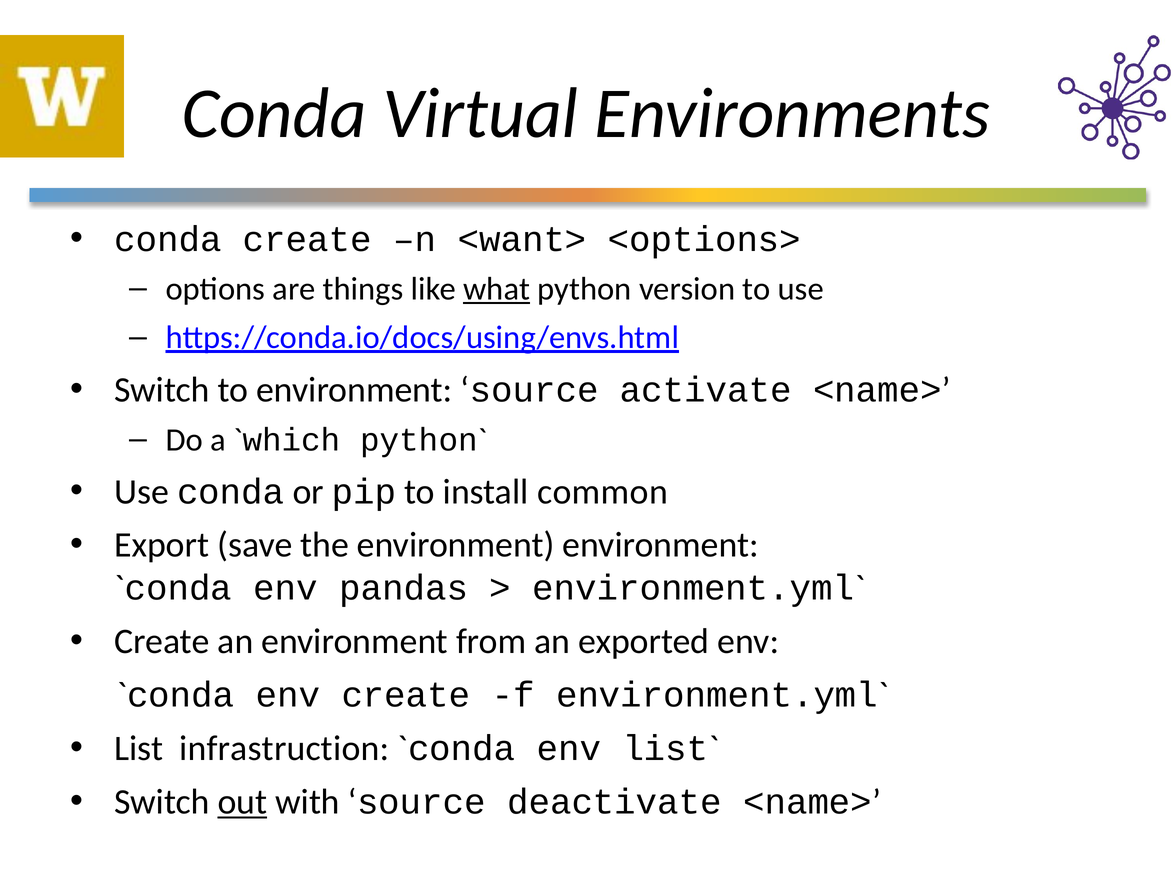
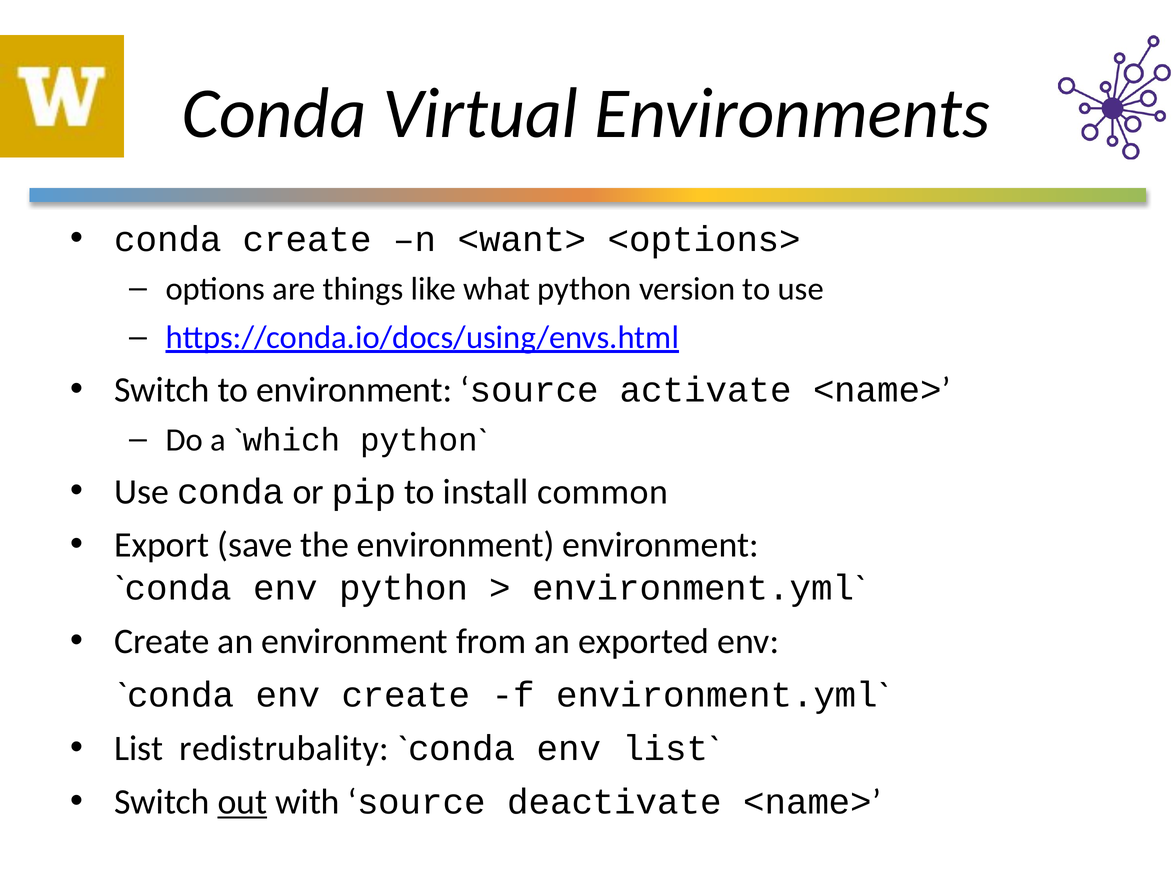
what underline: present -> none
env pandas: pandas -> python
infrastruction: infrastruction -> redistrubality
